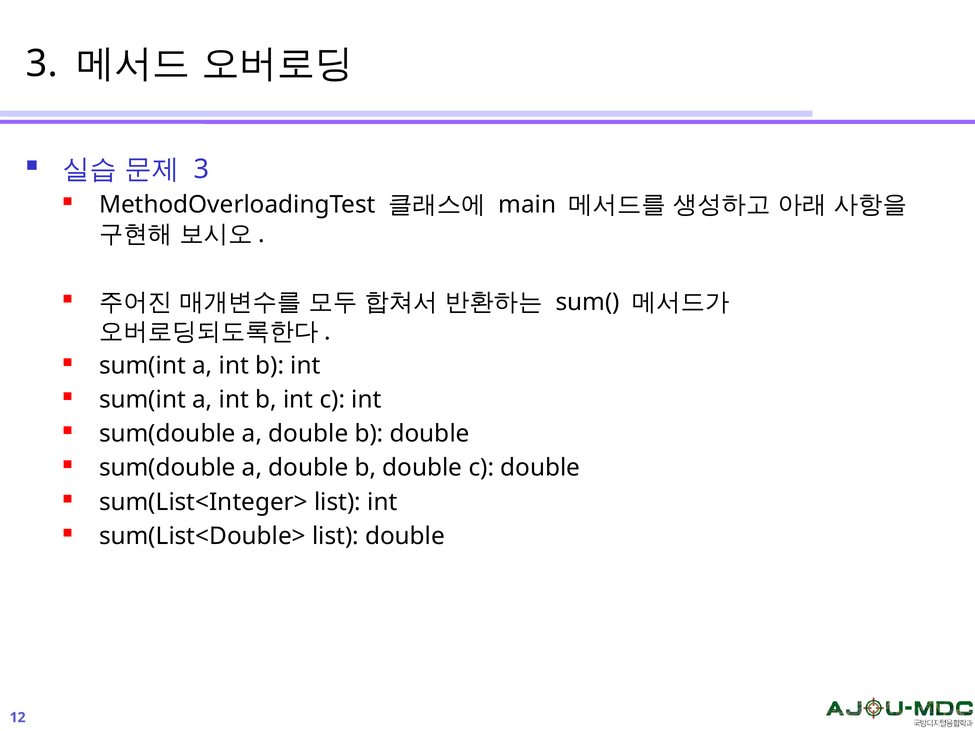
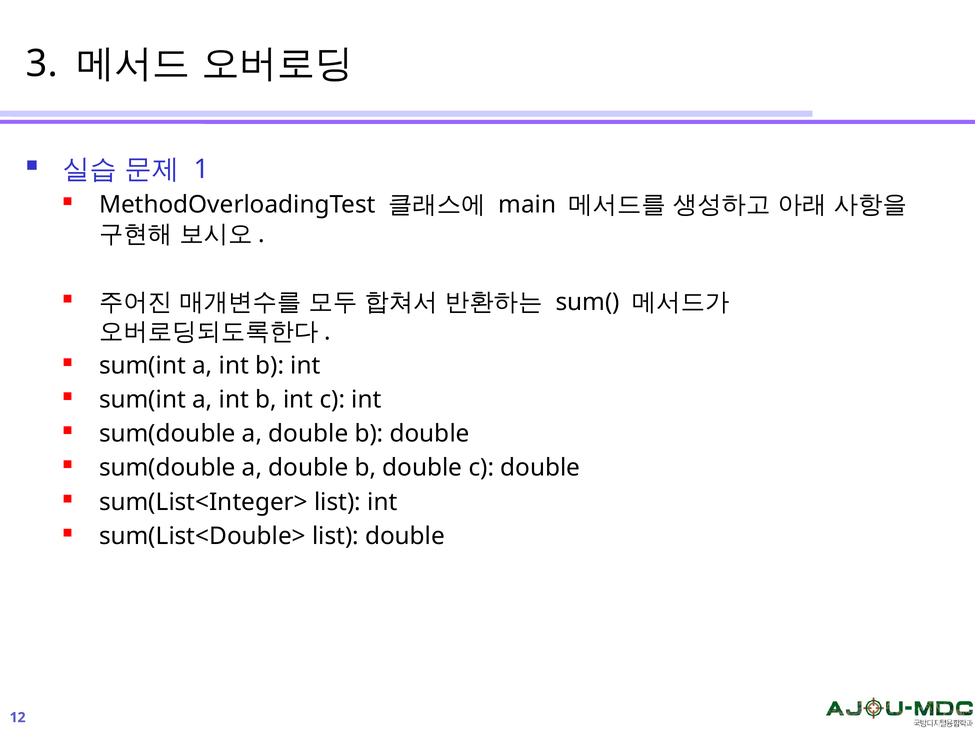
3 at (202, 169): 3 -> 1
